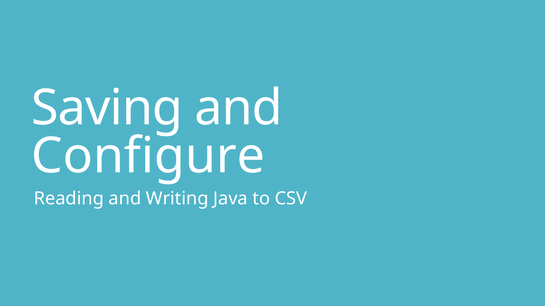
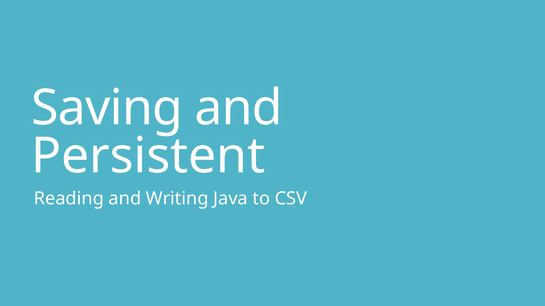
Configure: Configure -> Persistent
